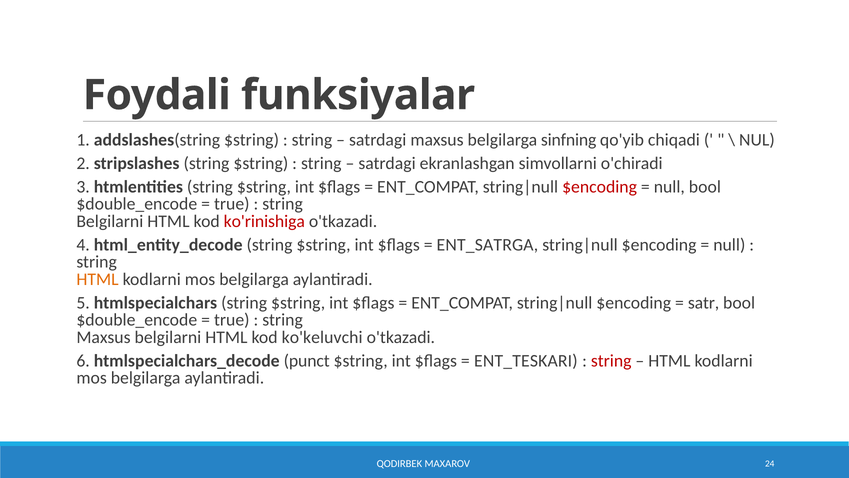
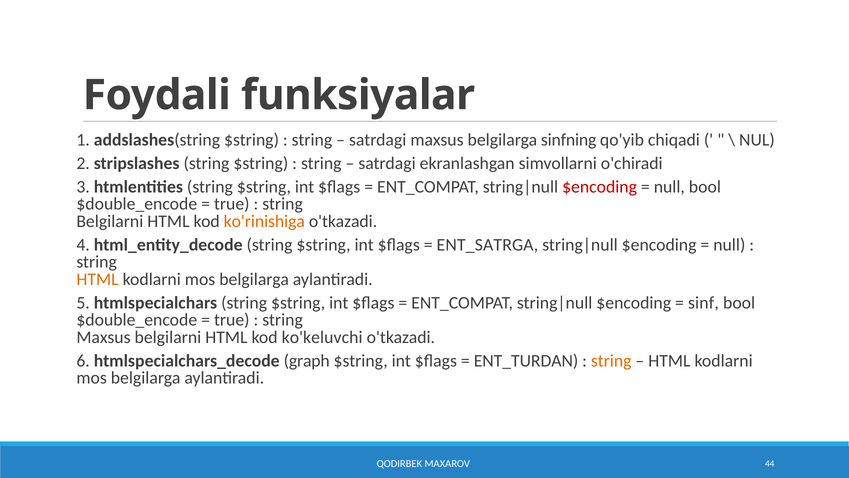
ko'rinishiga colour: red -> orange
satr: satr -> sinf
punct: punct -> graph
ENT_TESKARI: ENT_TESKARI -> ENT_TURDAN
string at (611, 361) colour: red -> orange
24: 24 -> 44
